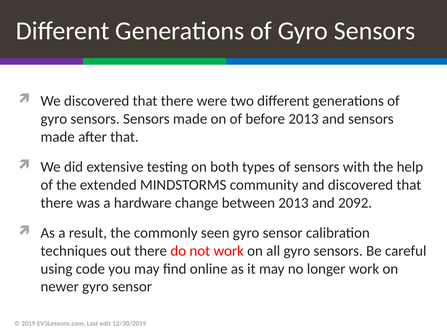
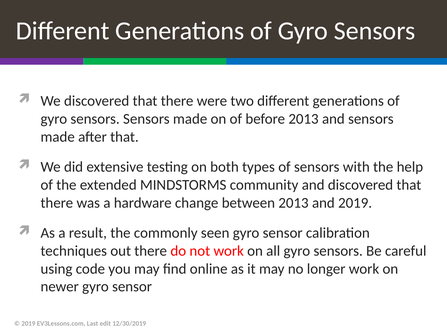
and 2092: 2092 -> 2019
